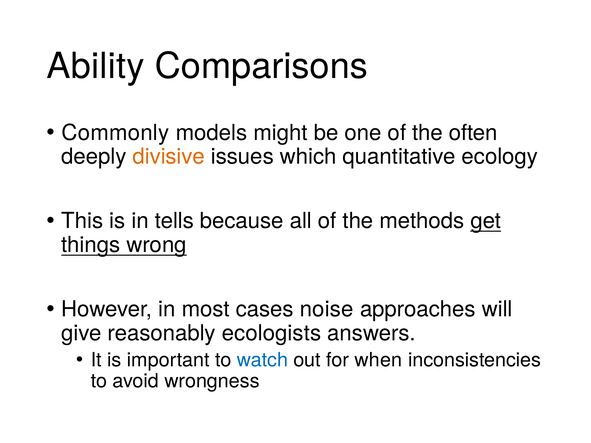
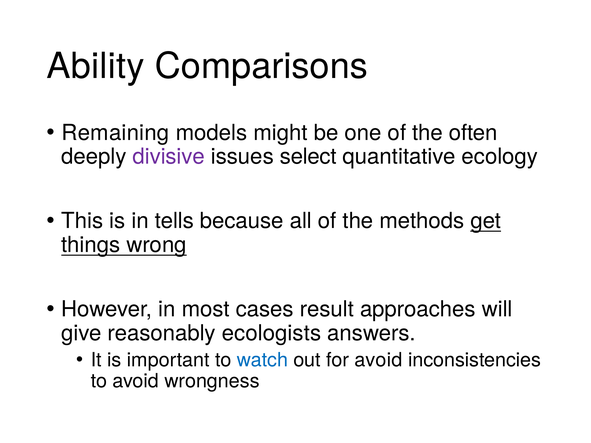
Commonly: Commonly -> Remaining
divisive colour: orange -> purple
which: which -> select
noise: noise -> result
for when: when -> avoid
